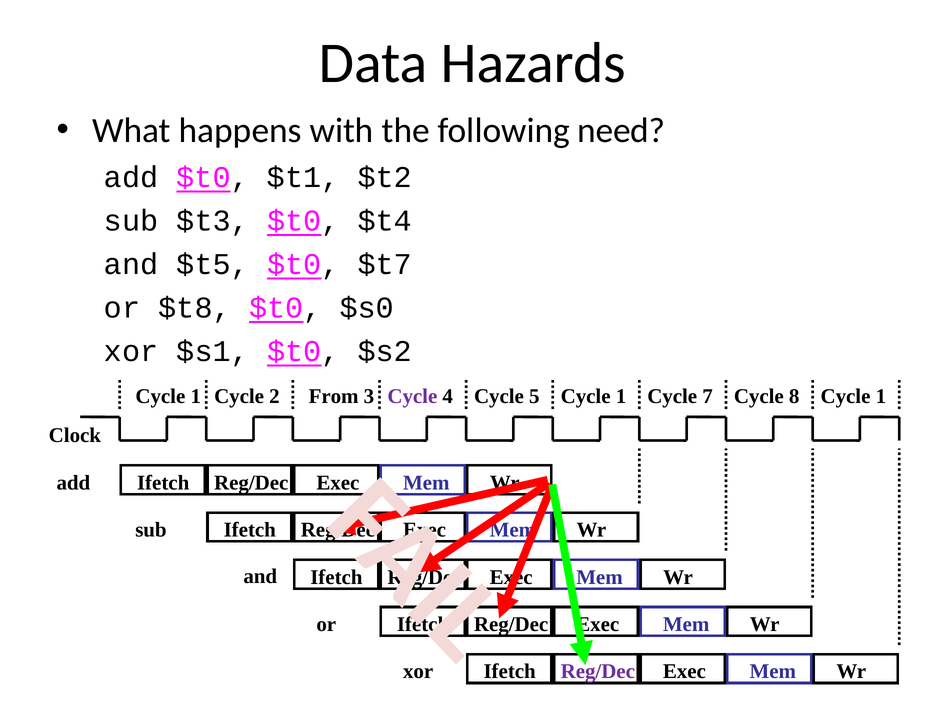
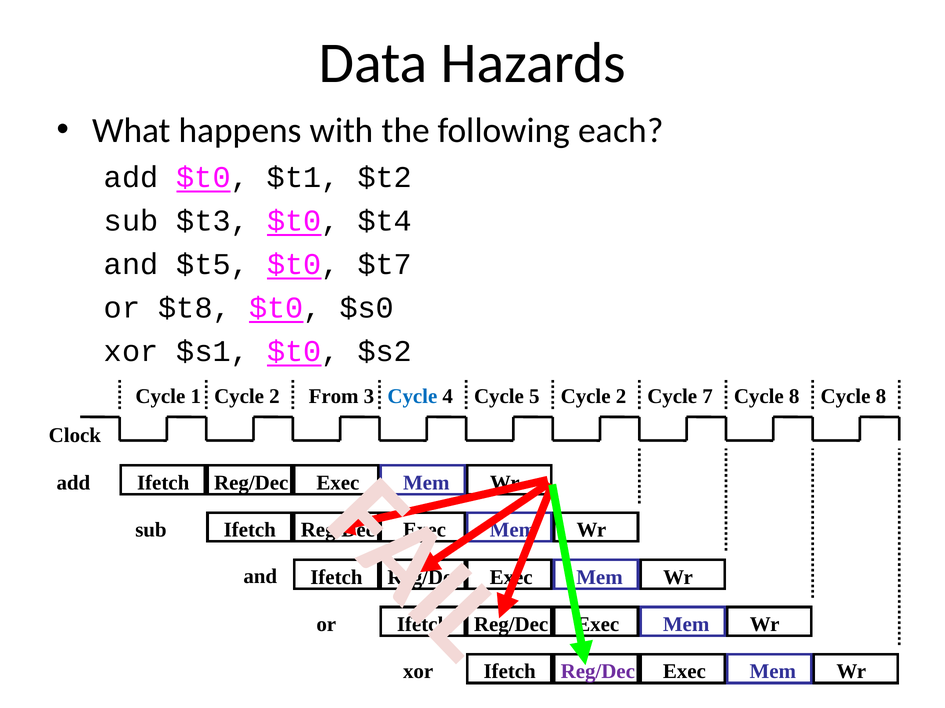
need: need -> each
Cycle at (412, 397) colour: purple -> blue
5 Cycle 1: 1 -> 2
8 Cycle 1: 1 -> 8
